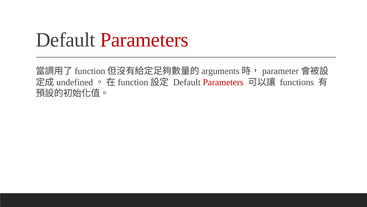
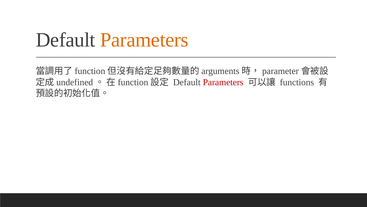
Parameters at (144, 40) colour: red -> orange
